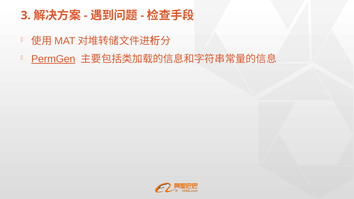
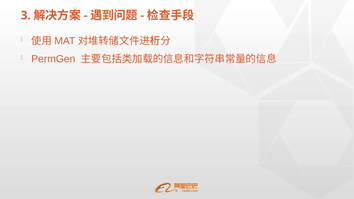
PermGen underline: present -> none
